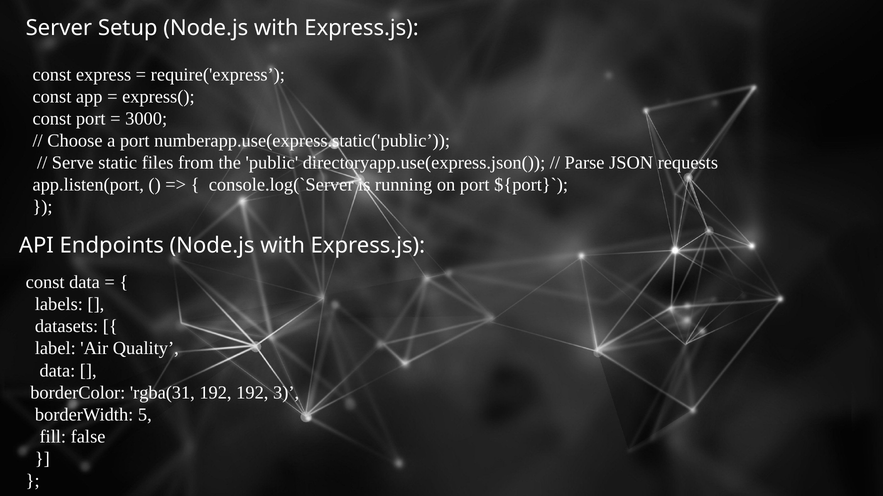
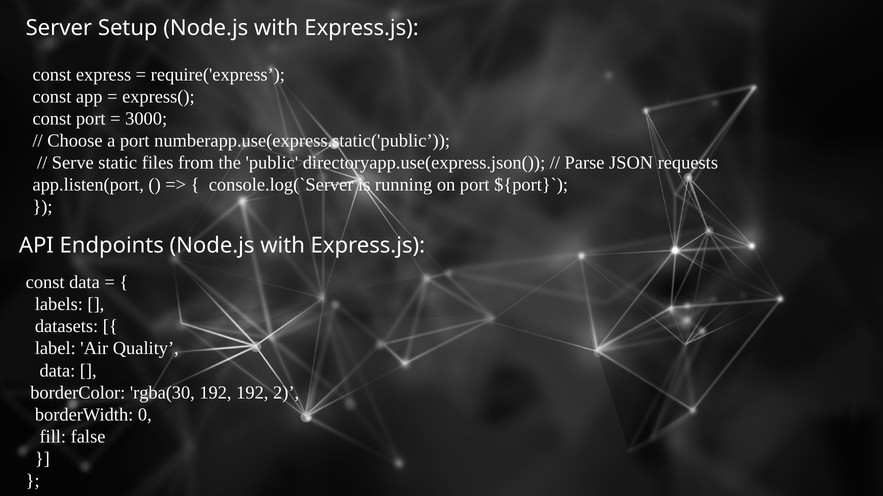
rgba(31: rgba(31 -> rgba(30
3: 3 -> 2
5: 5 -> 0
